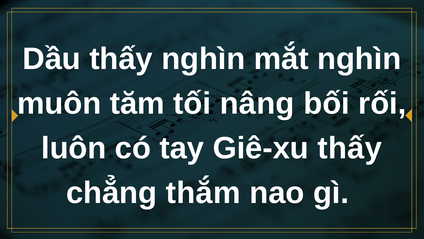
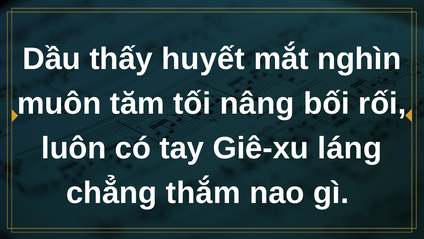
thấy nghìn: nghìn -> huyết
Giê-xu thấy: thấy -> láng
